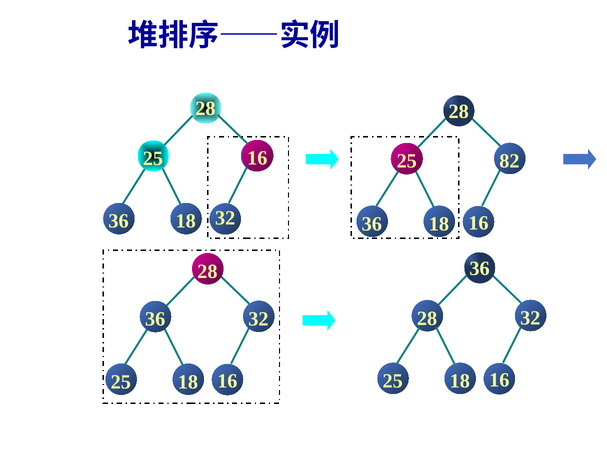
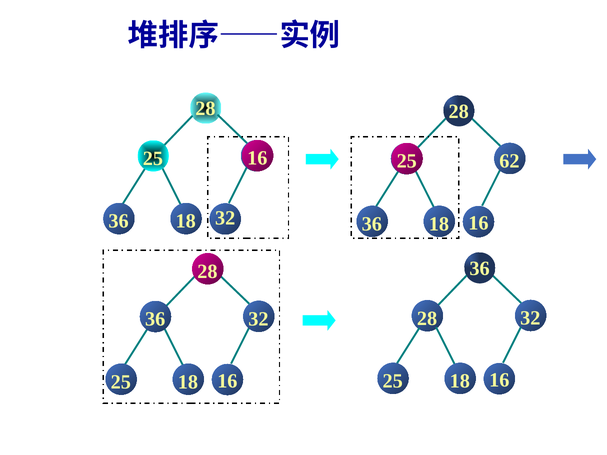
82: 82 -> 62
